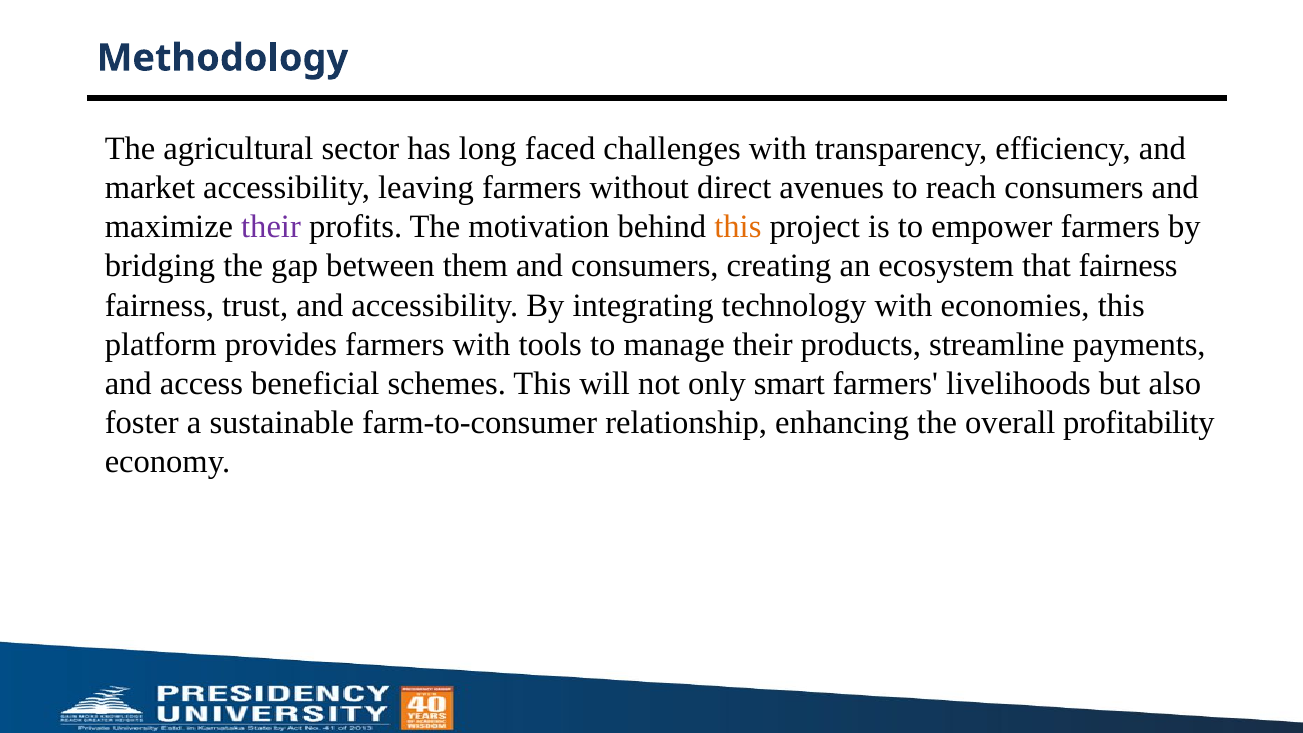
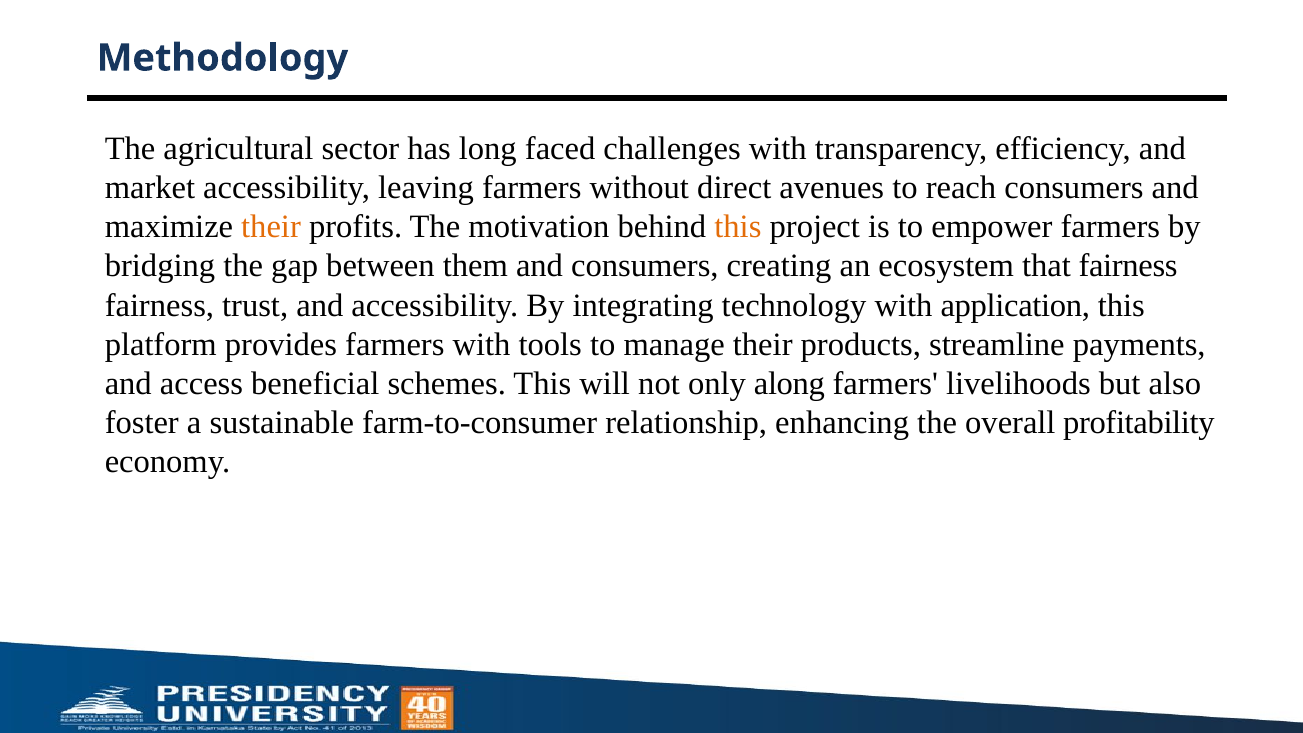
their at (271, 227) colour: purple -> orange
economies: economies -> application
smart: smart -> along
